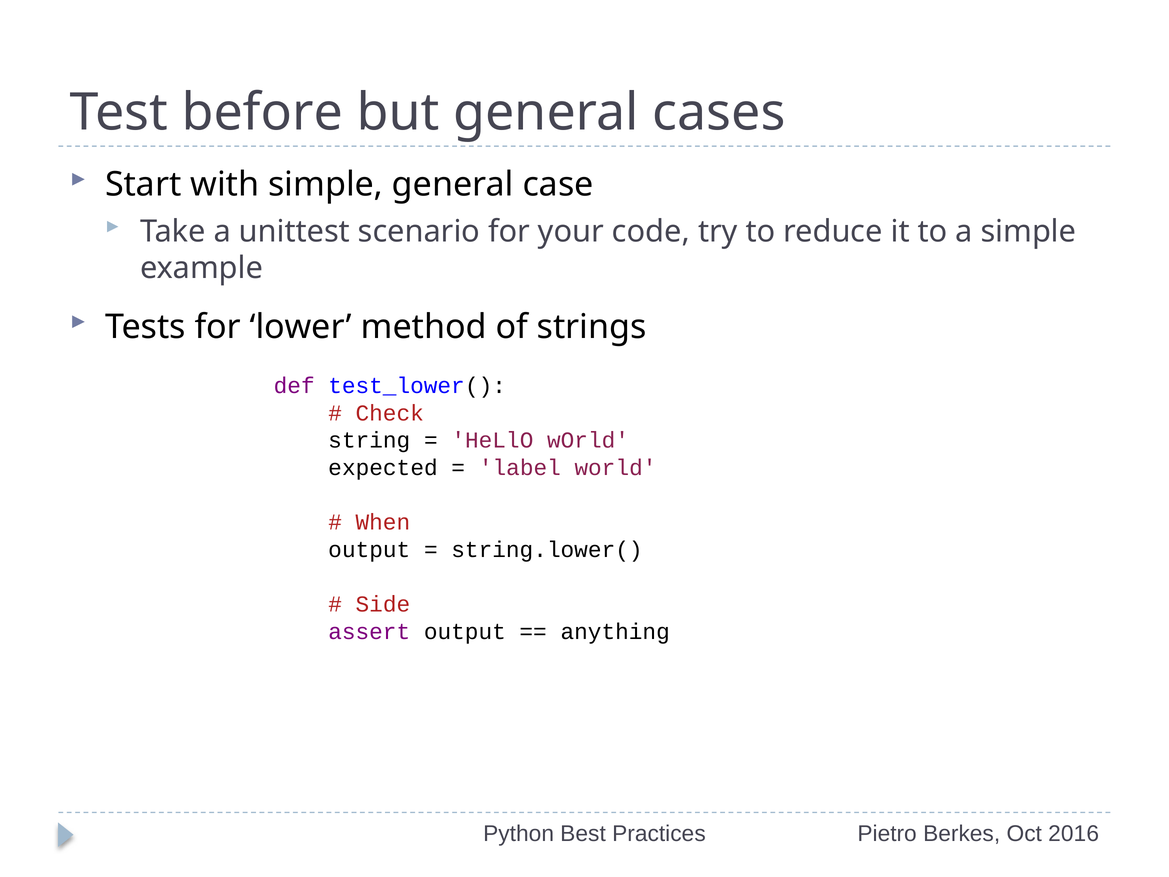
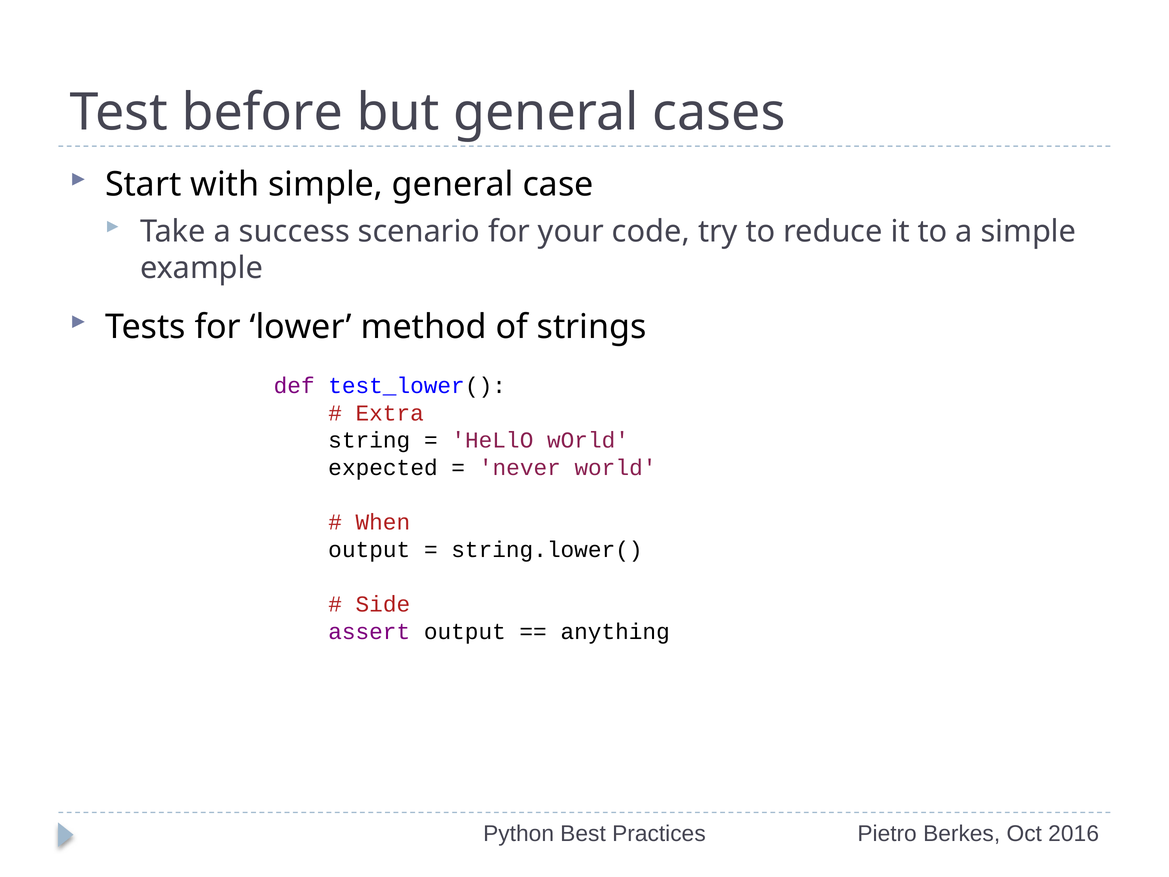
unittest: unittest -> success
Check: Check -> Extra
label: label -> never
